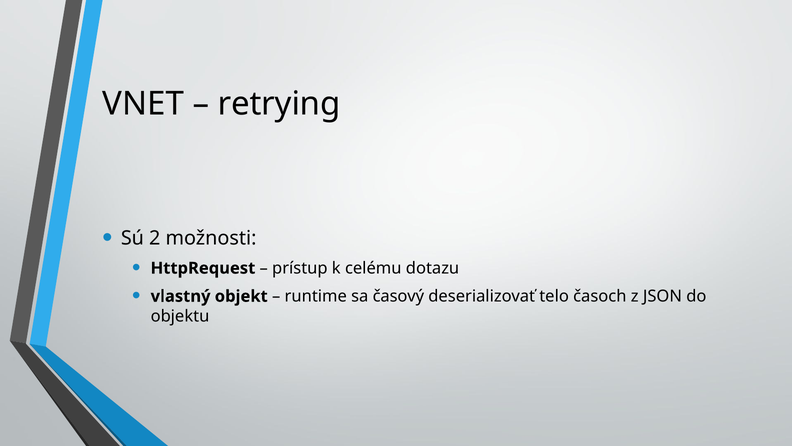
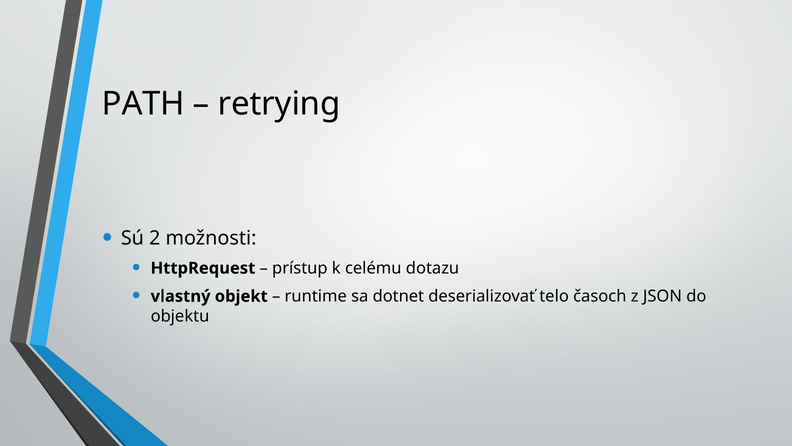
VNET: VNET -> PATH
časový: časový -> dotnet
